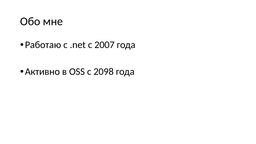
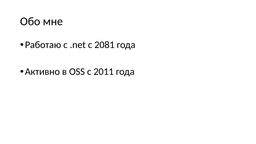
2007: 2007 -> 2081
2098: 2098 -> 2011
